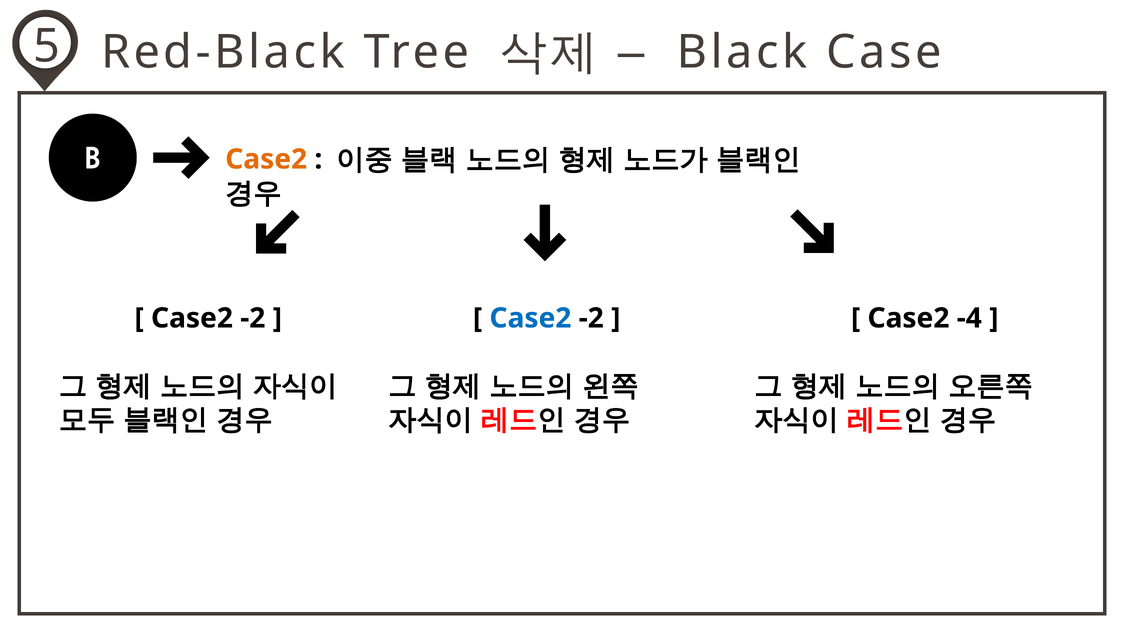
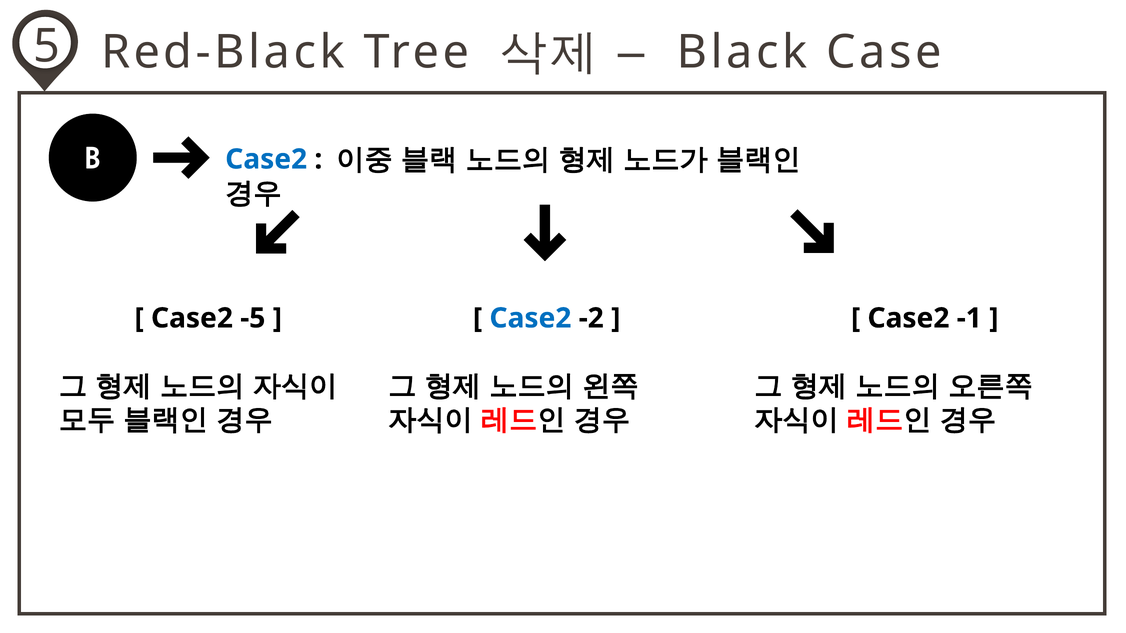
Case2 at (266, 159) colour: orange -> blue
-2 at (253, 318): -2 -> -5
-4: -4 -> -1
